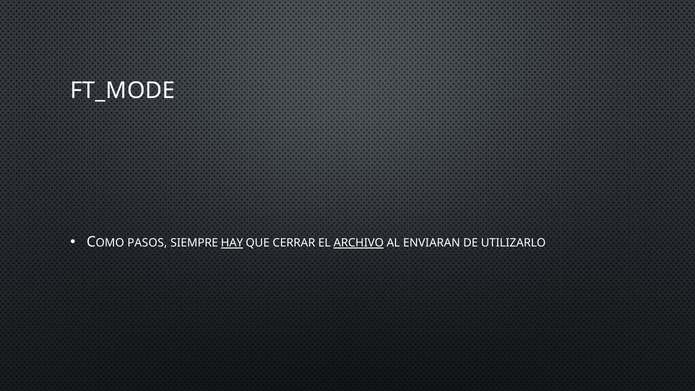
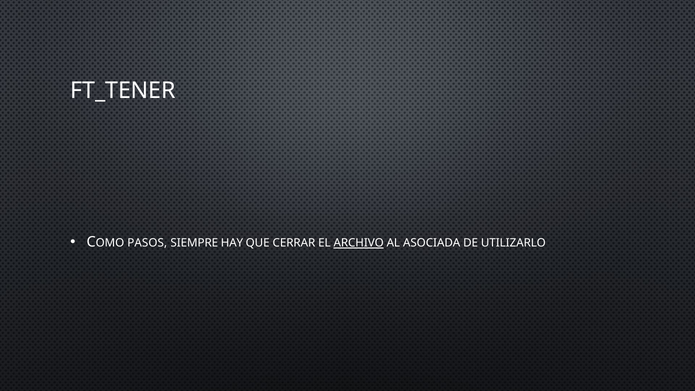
FT_MODE: FT_MODE -> FT_TENER
HAY underline: present -> none
ENVIARAN: ENVIARAN -> ASOCIADA
